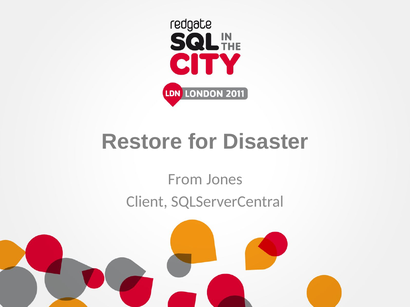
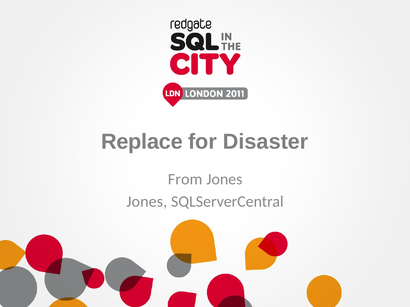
Restore: Restore -> Replace
Client at (147, 202): Client -> Jones
